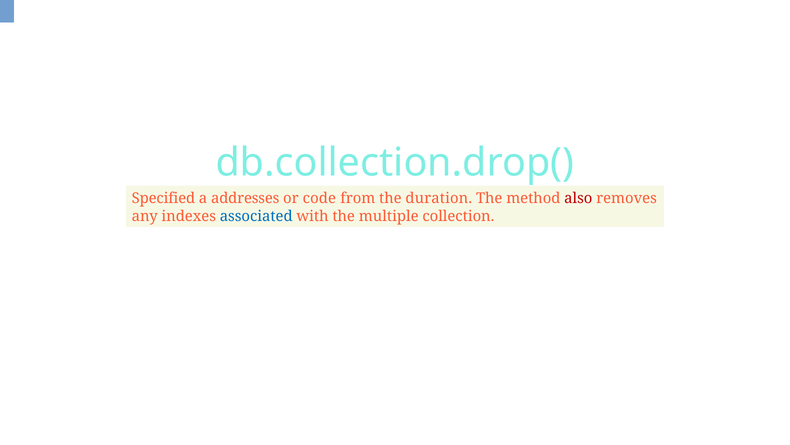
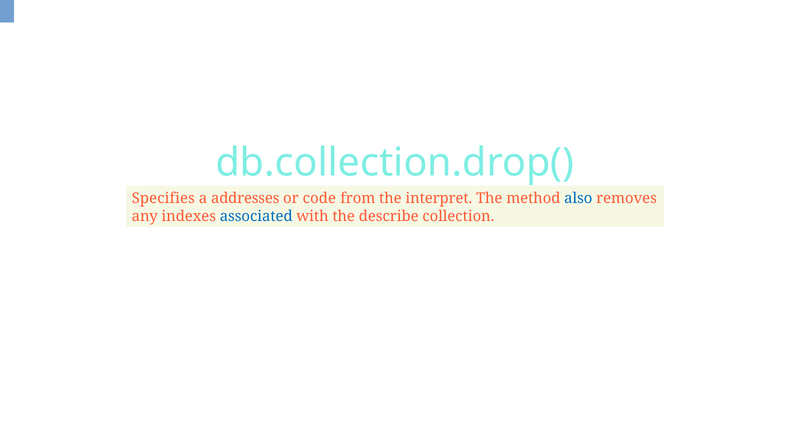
Specified: Specified -> Specifies
duration: duration -> interpret
also colour: red -> blue
multiple: multiple -> describe
